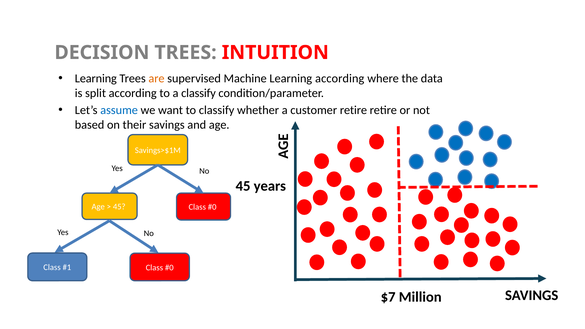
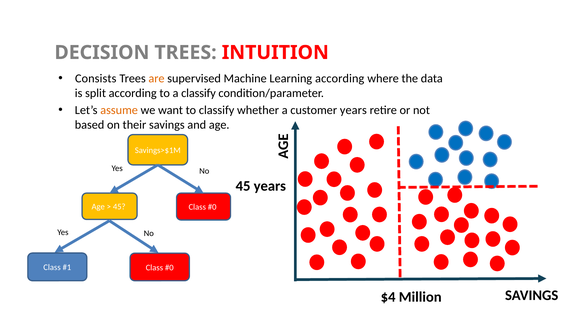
Learning at (96, 78): Learning -> Consists
assume colour: blue -> orange
customer retire: retire -> years
$7: $7 -> $4
